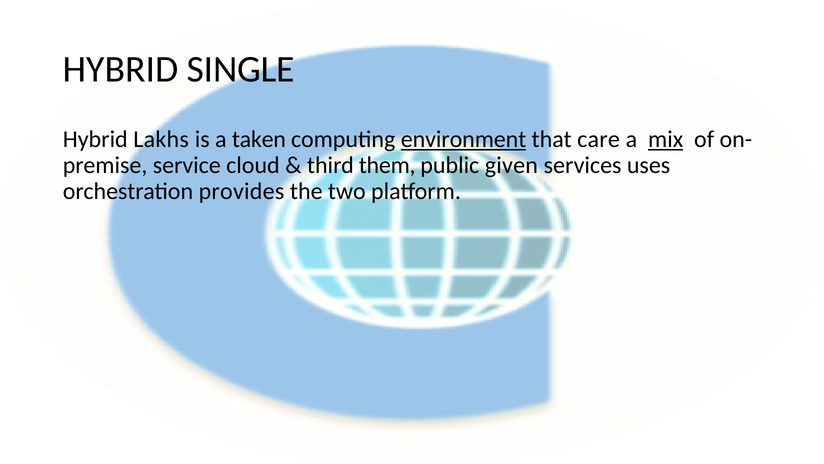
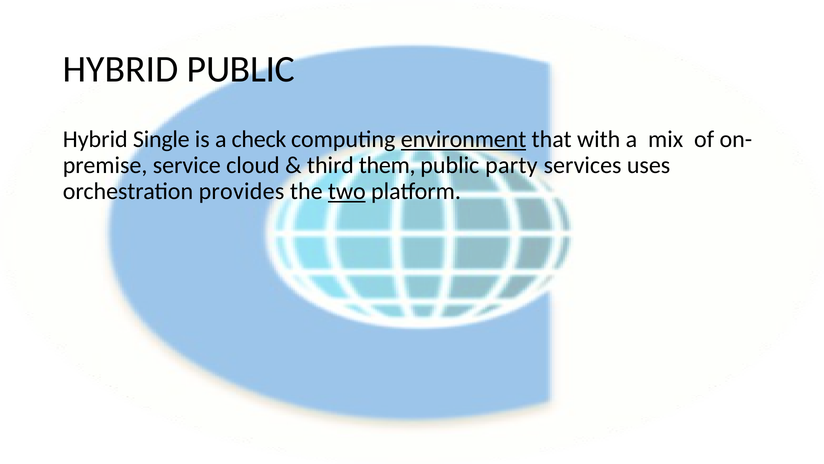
HYBRID SINGLE: SINGLE -> PUBLIC
Lakhs: Lakhs -> Single
taken: taken -> check
care: care -> with
mix underline: present -> none
given: given -> party
two underline: none -> present
